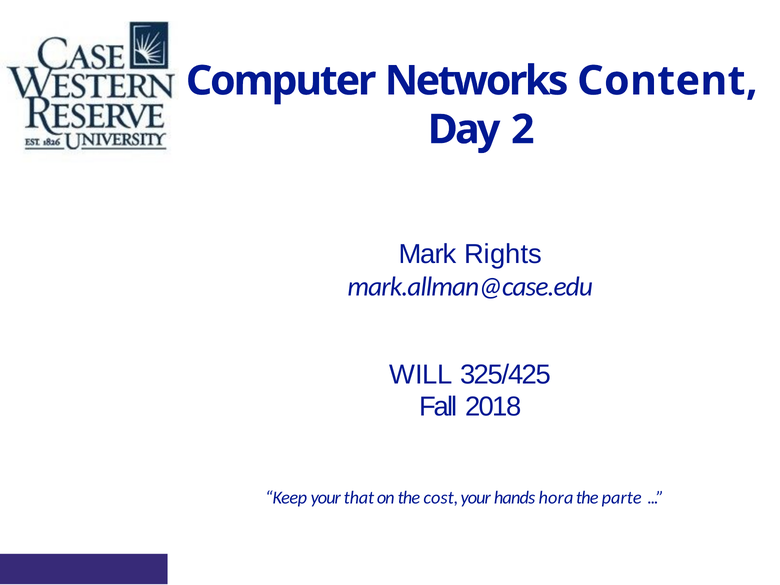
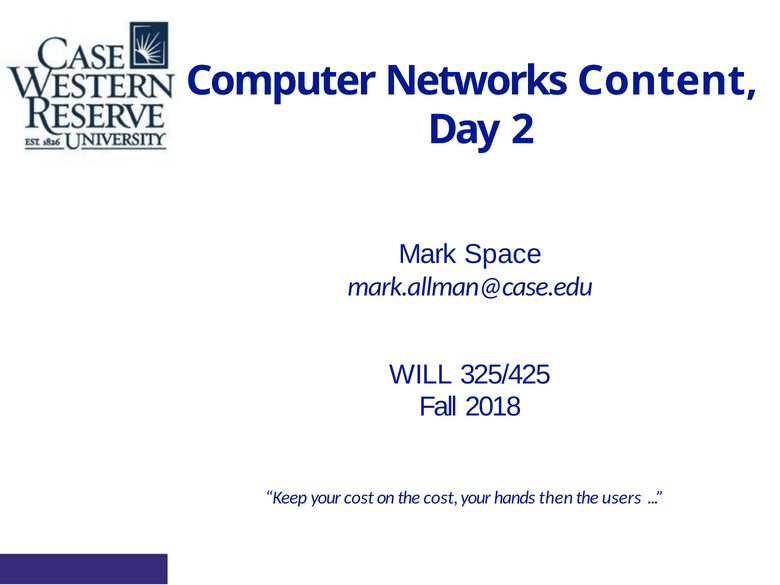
Rights: Rights -> Space
your that: that -> cost
hora: hora -> then
parte: parte -> users
